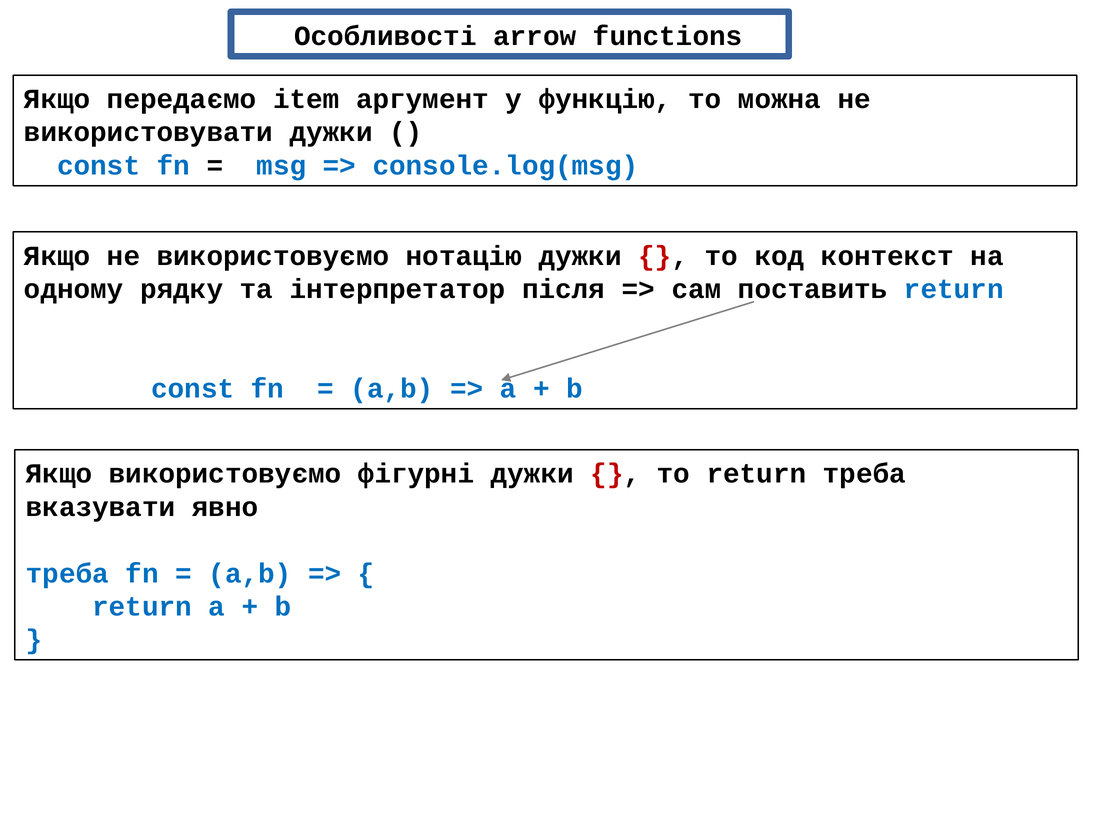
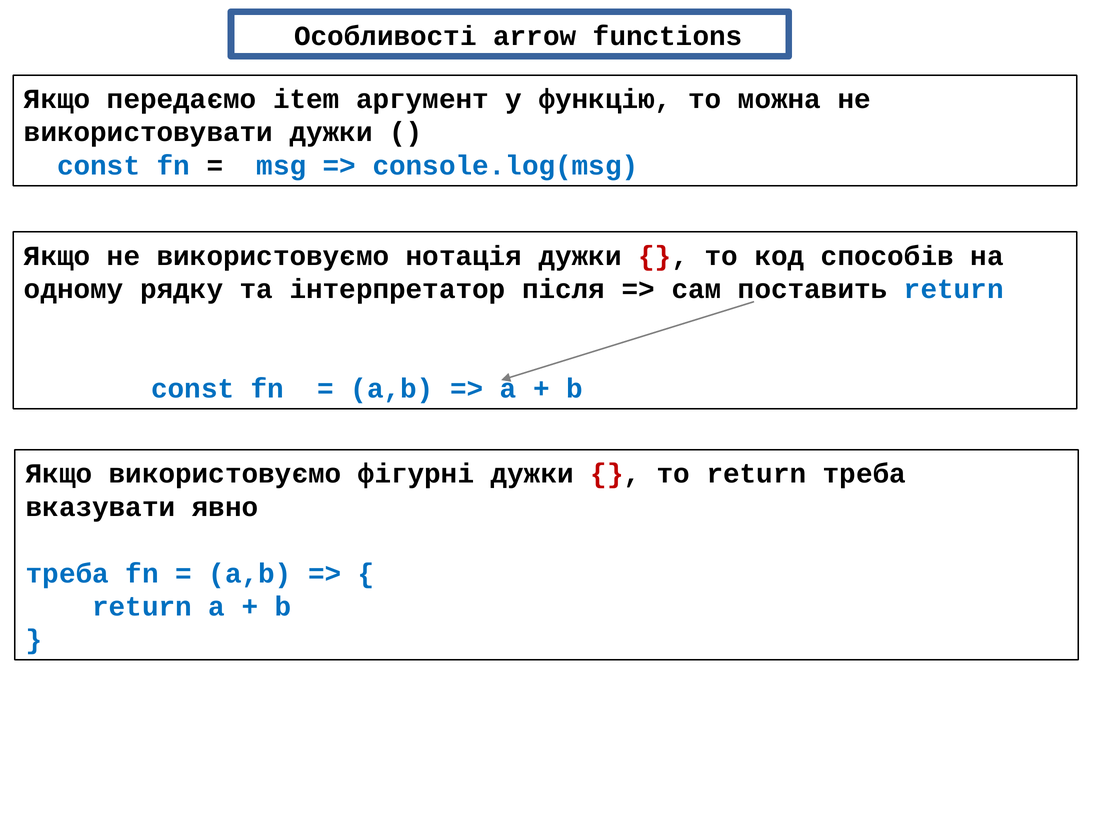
нотацію: нотацію -> нотація
контекст: контекст -> способів
